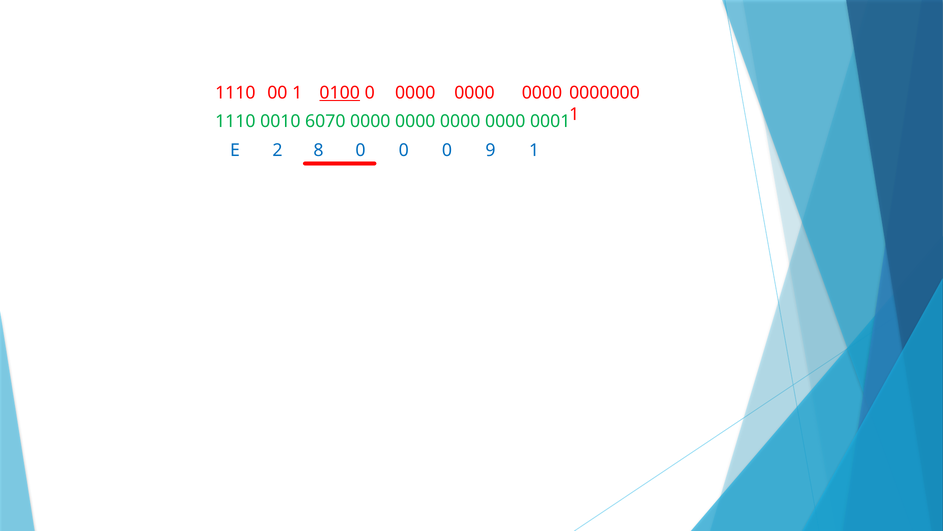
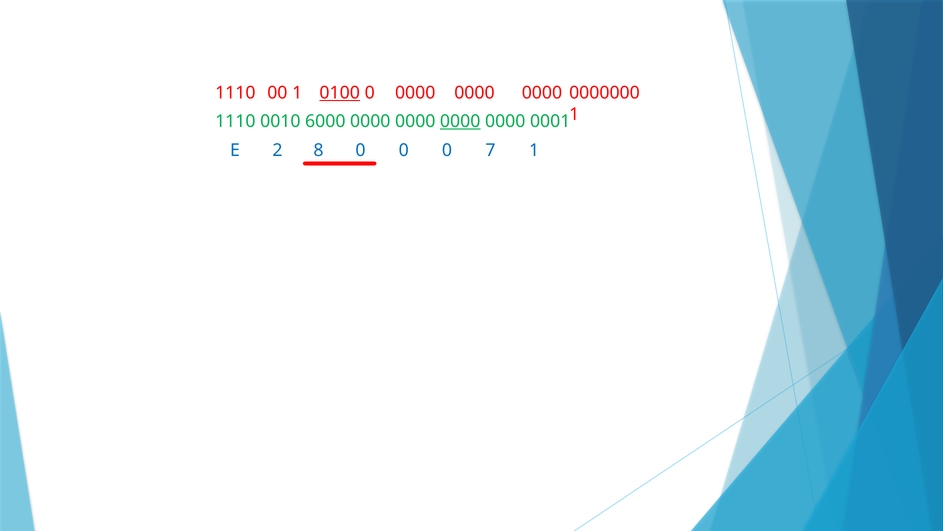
6070: 6070 -> 6000
0000 at (460, 121) underline: none -> present
9: 9 -> 7
